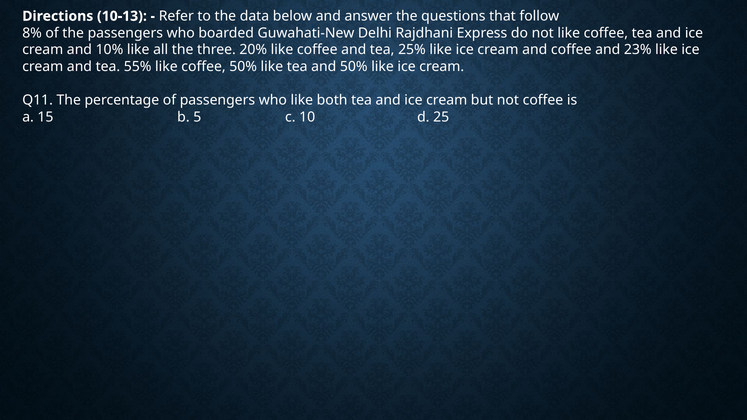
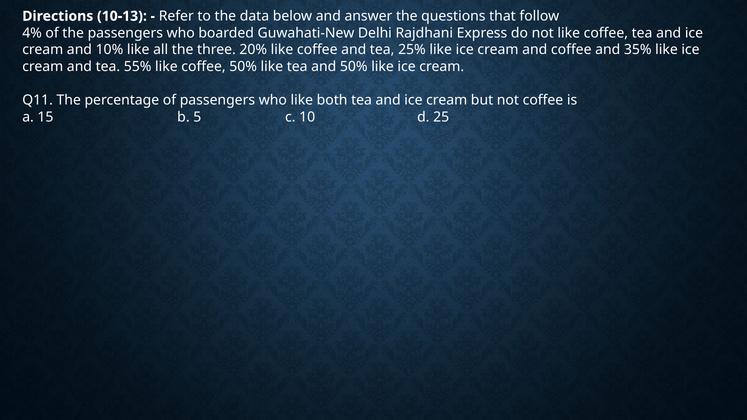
8%: 8% -> 4%
23%: 23% -> 35%
